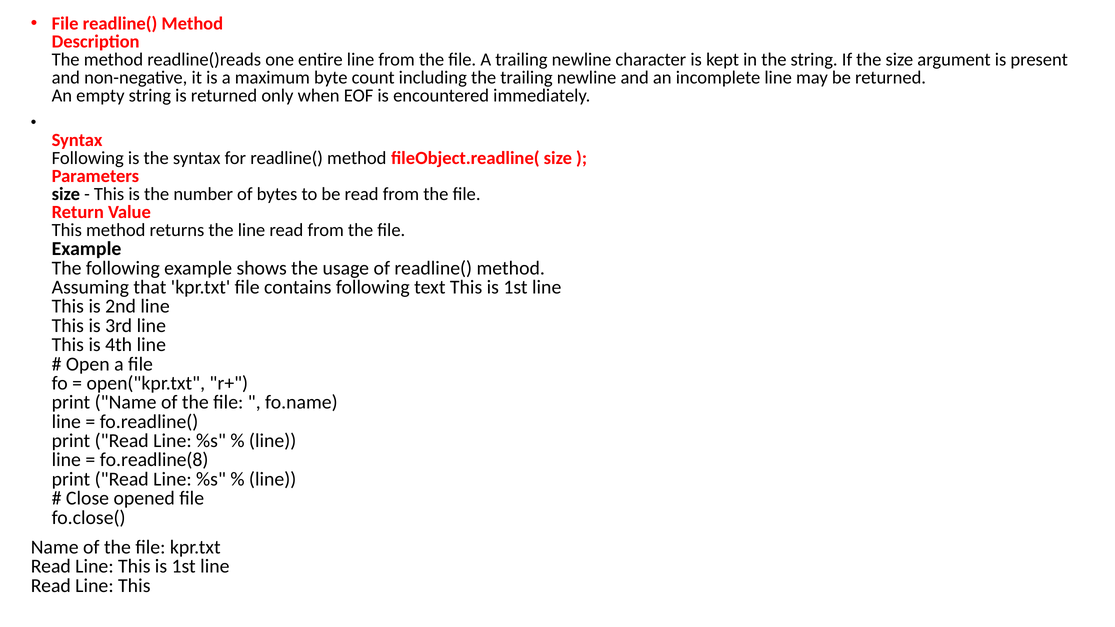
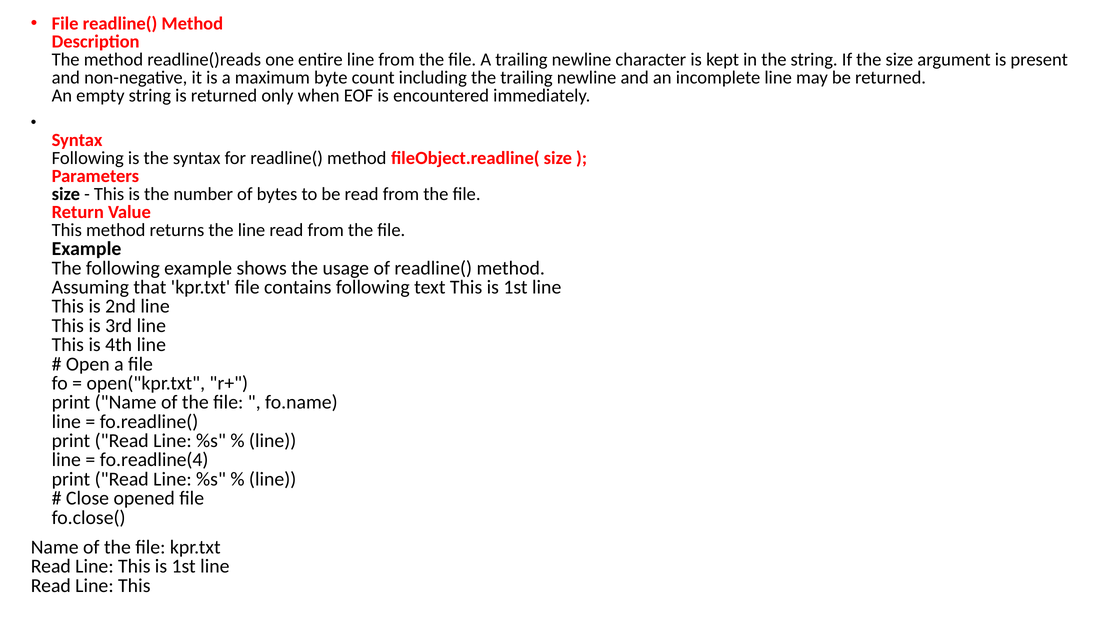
fo.readline(8: fo.readline(8 -> fo.readline(4
